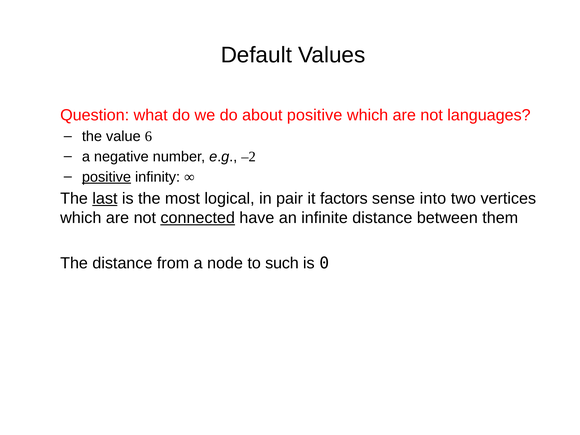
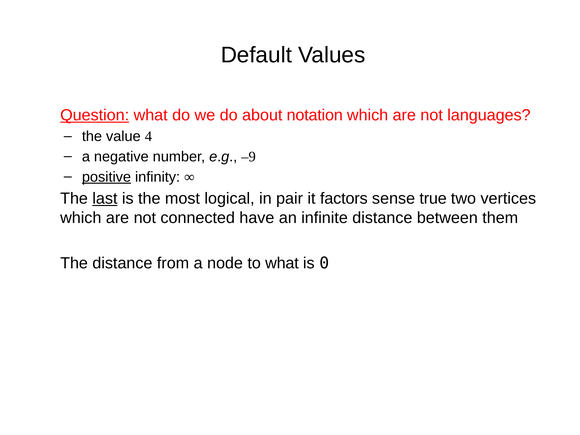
Question underline: none -> present
about positive: positive -> notation
6: 6 -> 4
–2: –2 -> –9
into: into -> true
connected underline: present -> none
to such: such -> what
